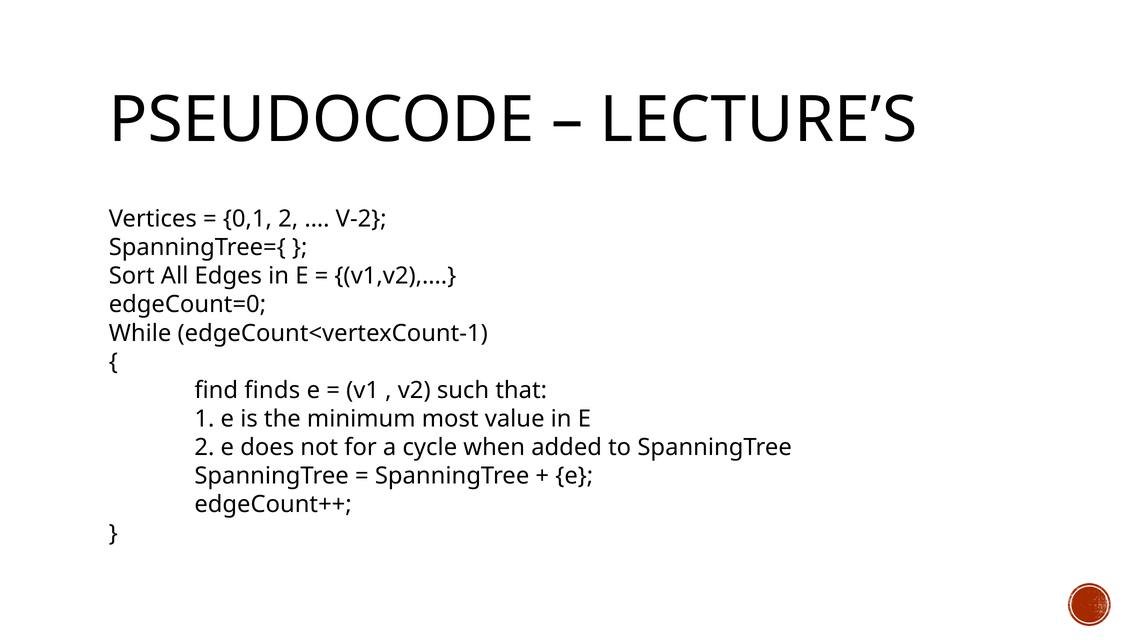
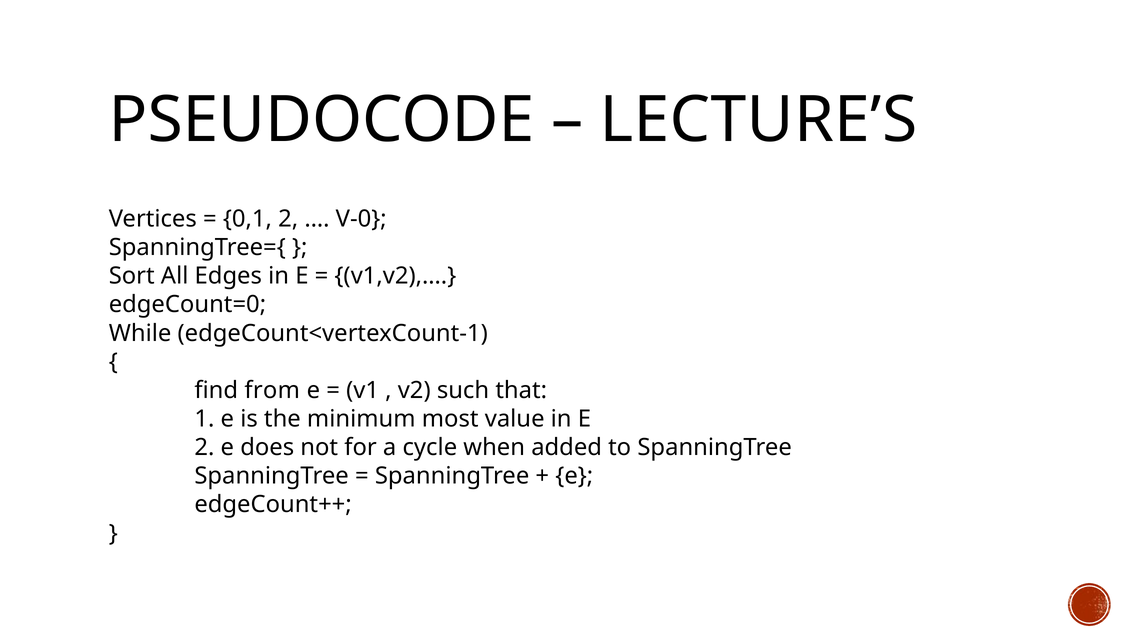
V-2: V-2 -> V-0
finds: finds -> from
